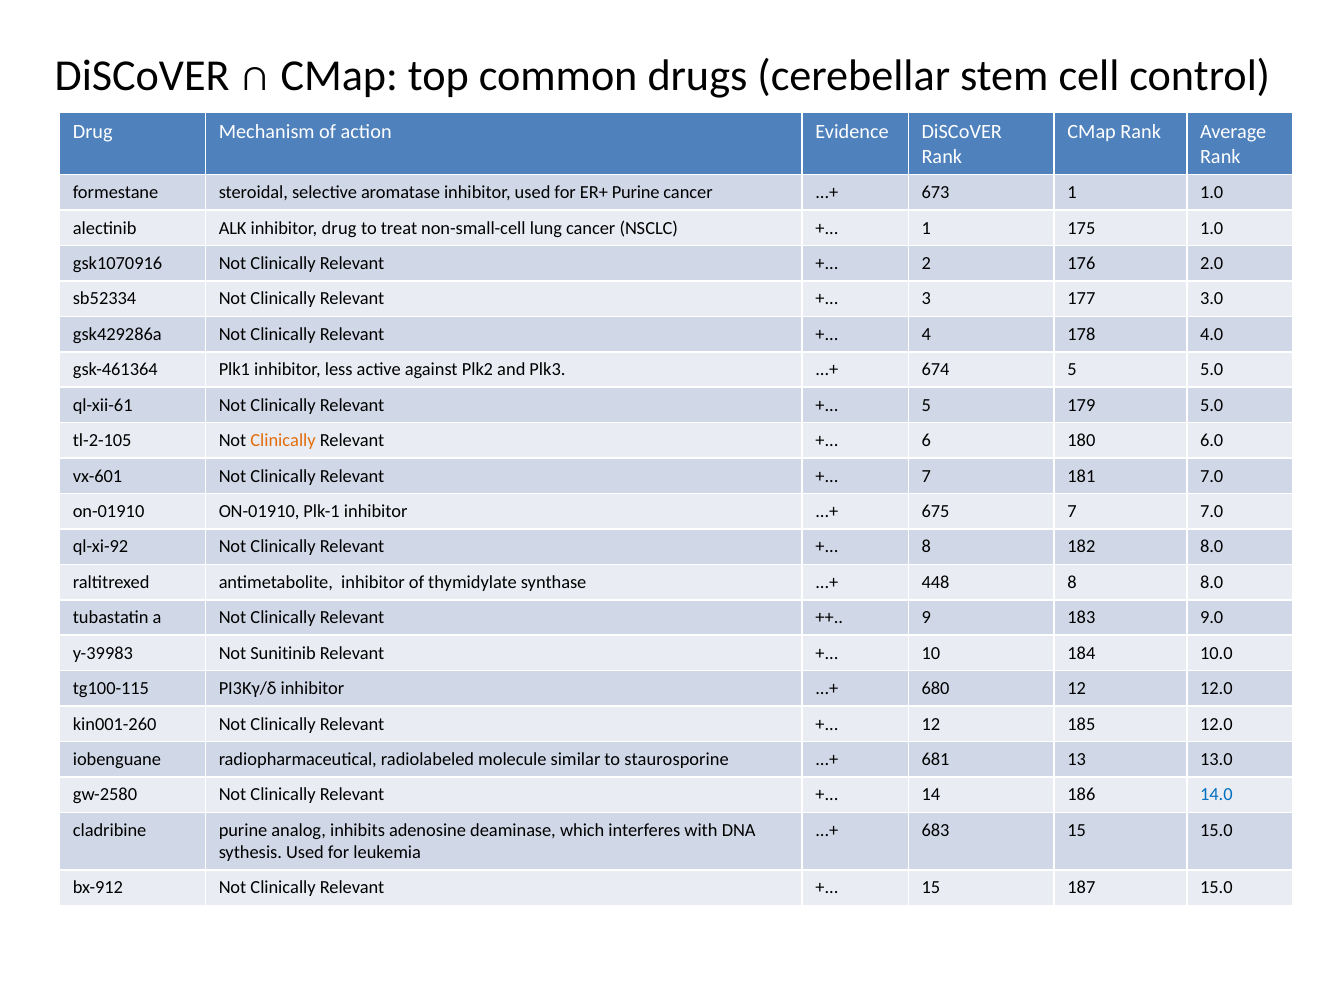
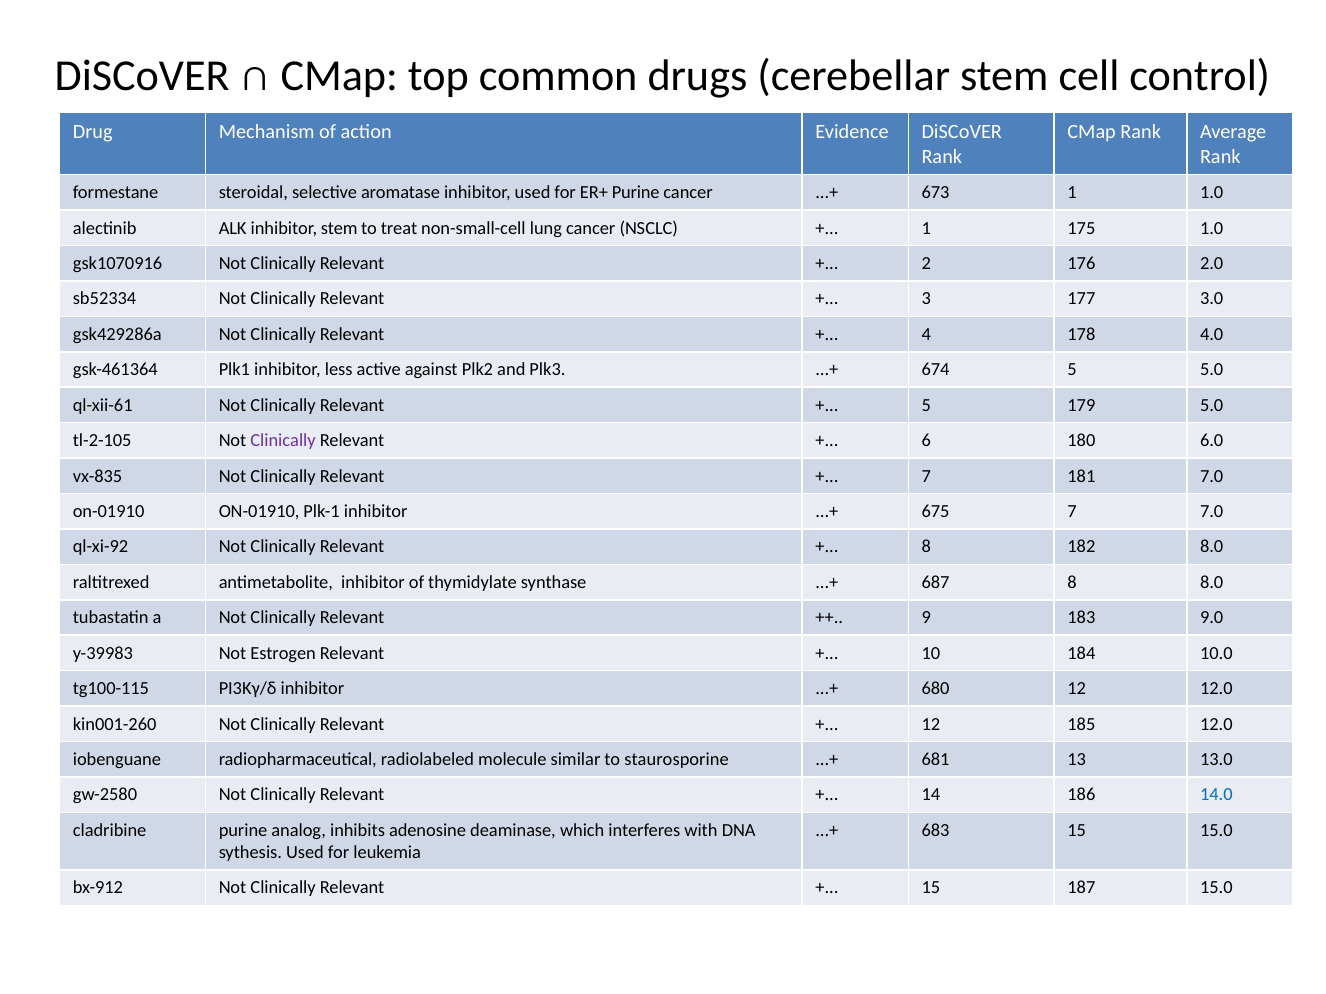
inhibitor drug: drug -> stem
Clinically at (283, 441) colour: orange -> purple
vx-601: vx-601 -> vx-835
448: 448 -> 687
Sunitinib: Sunitinib -> Estrogen
